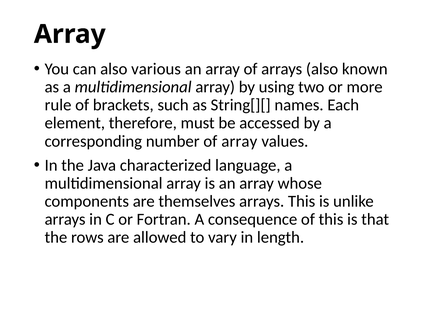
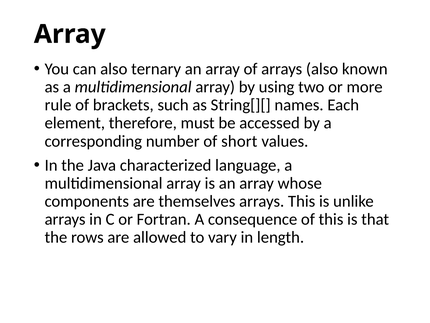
various: various -> ternary
of array: array -> short
